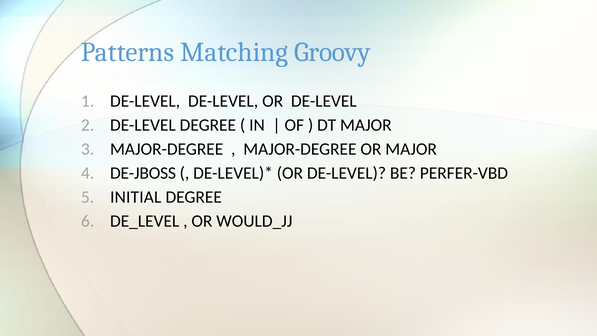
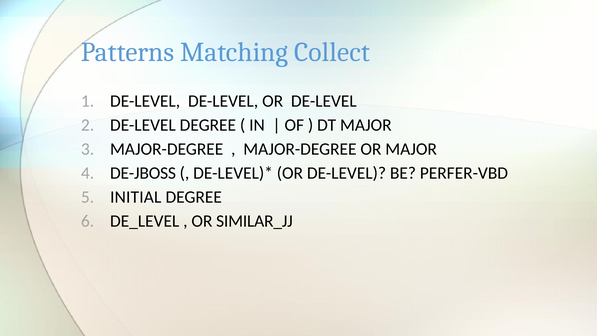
Groovy: Groovy -> Collect
WOULD_JJ: WOULD_JJ -> SIMILAR_JJ
